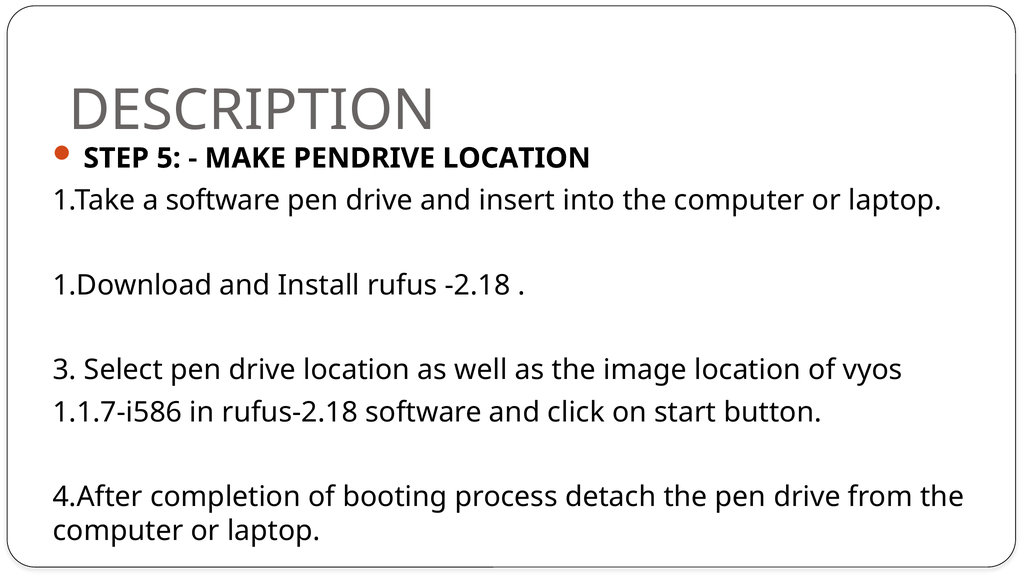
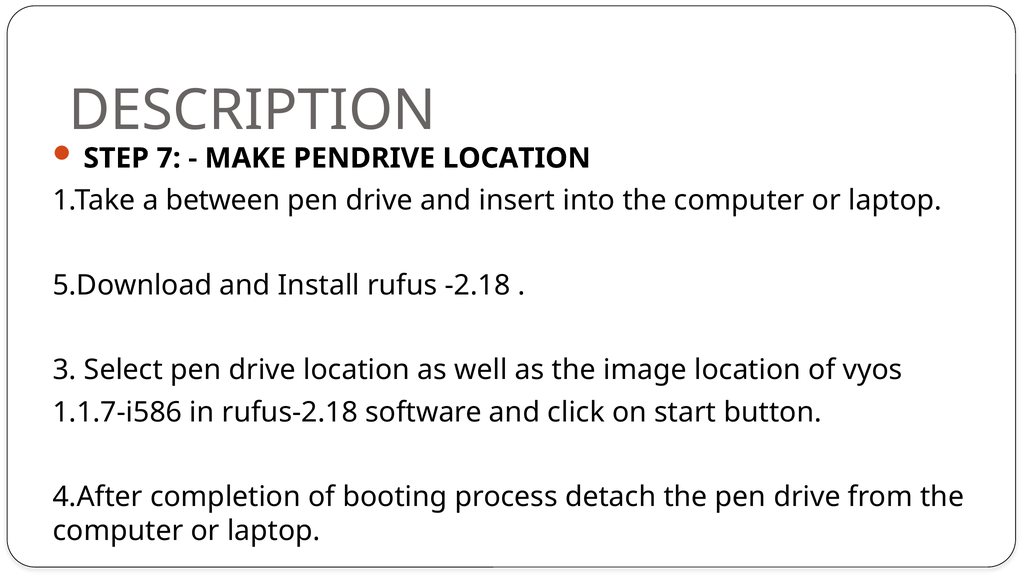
5: 5 -> 7
a software: software -> between
1.Download: 1.Download -> 5.Download
